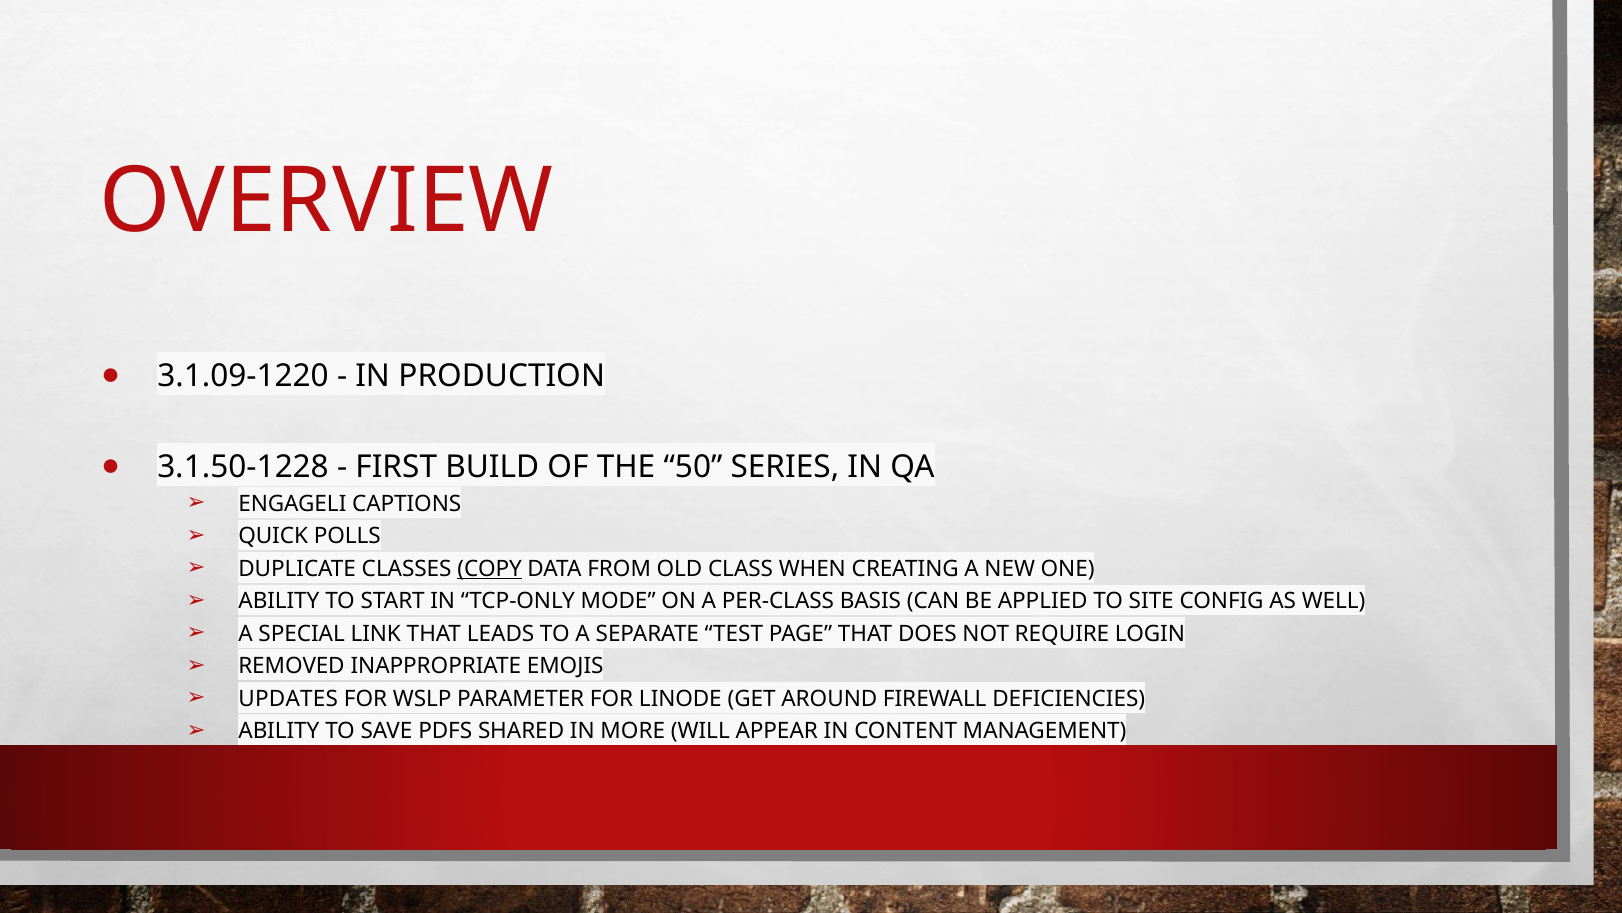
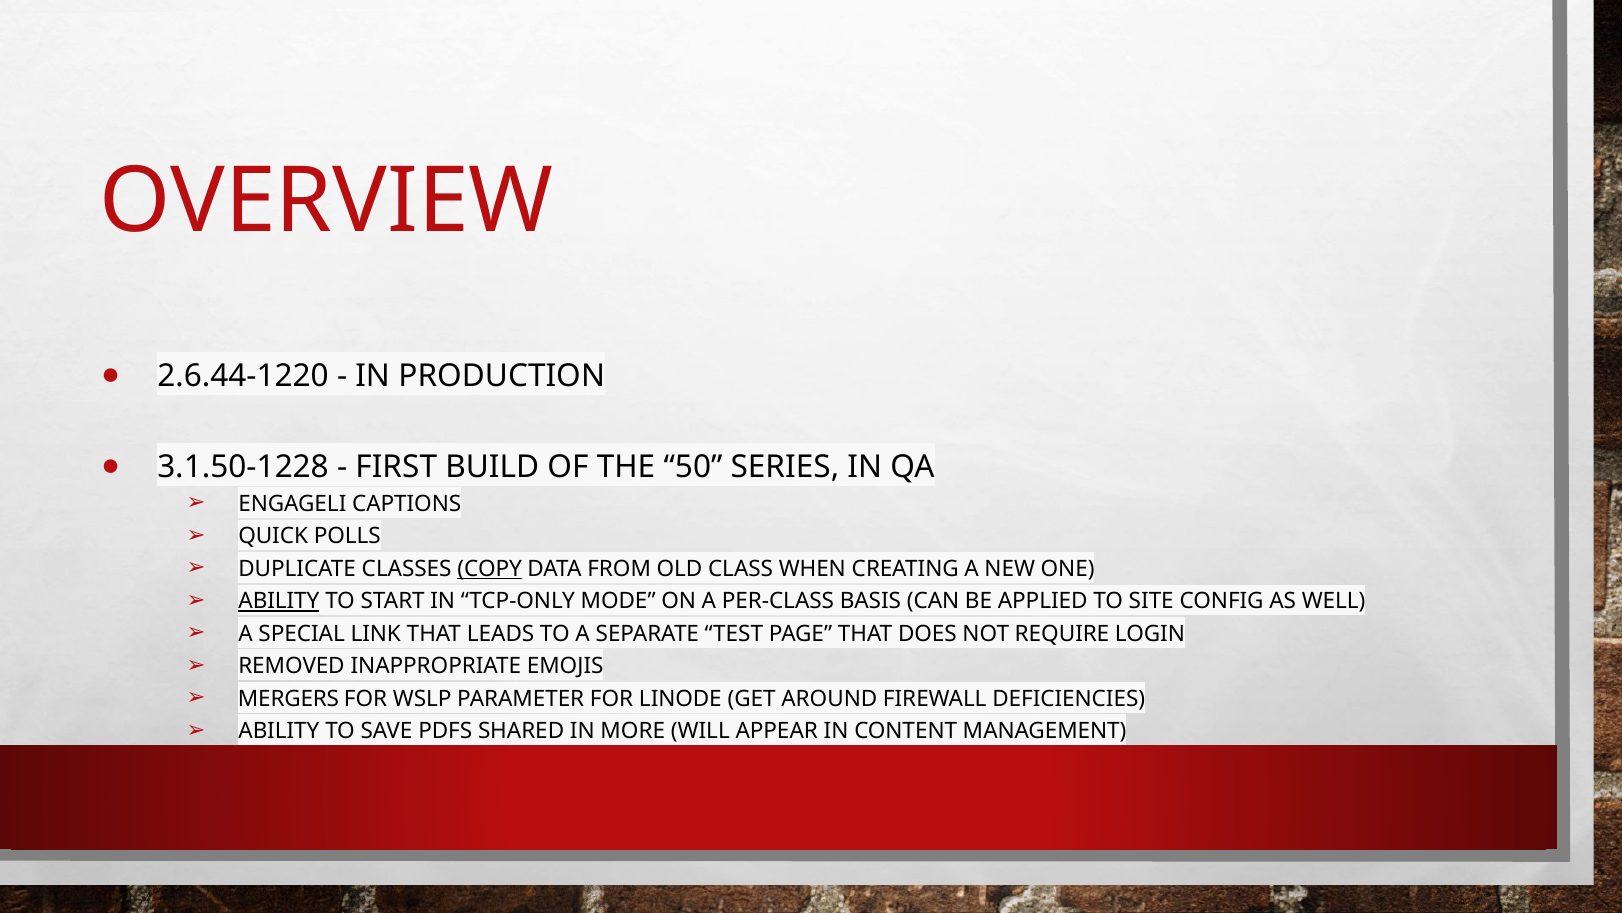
3.1.09-1220: 3.1.09-1220 -> 2.6.44-1220
ABILITY at (279, 601) underline: none -> present
UPDATES: UPDATES -> MERGERS
